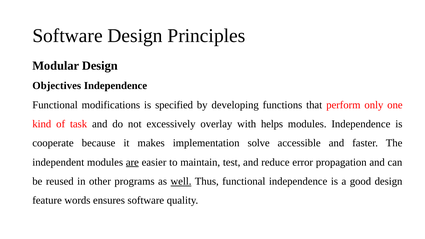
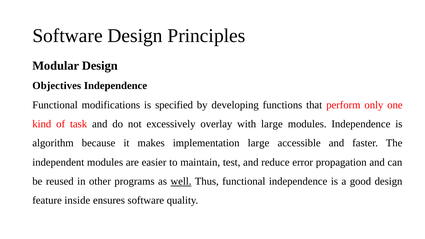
with helps: helps -> large
cooperate: cooperate -> algorithm
implementation solve: solve -> large
are underline: present -> none
words: words -> inside
